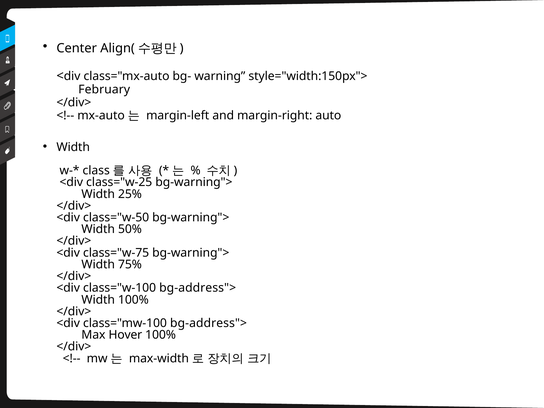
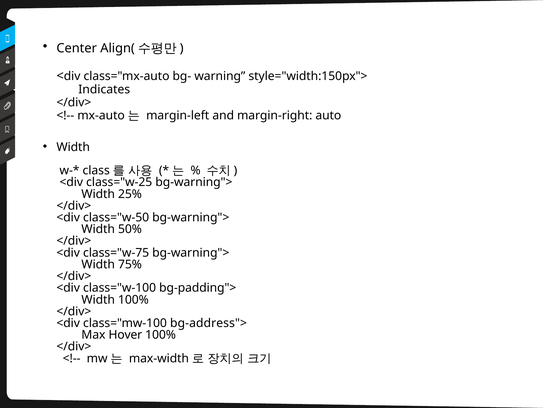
February: February -> Indicates
class="w-100 bg-address">: bg-address"> -> bg-padding">
